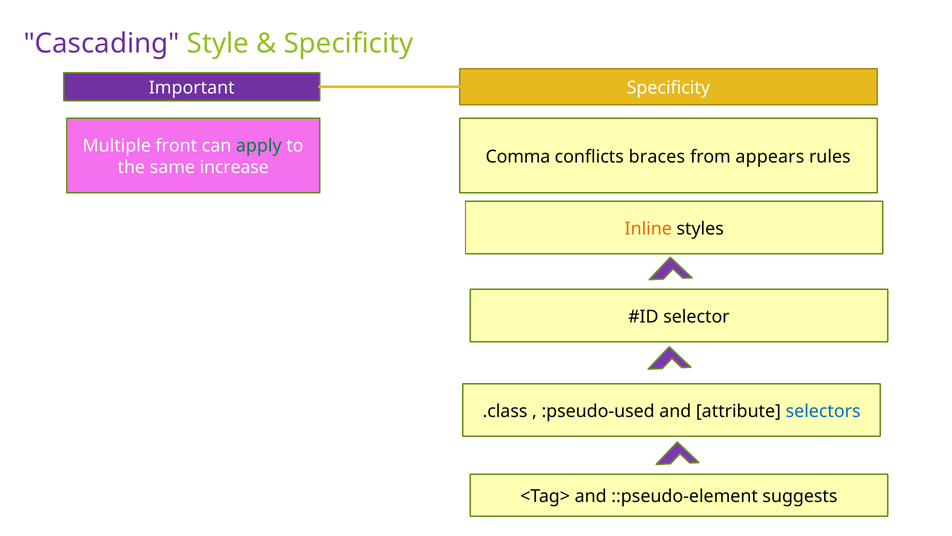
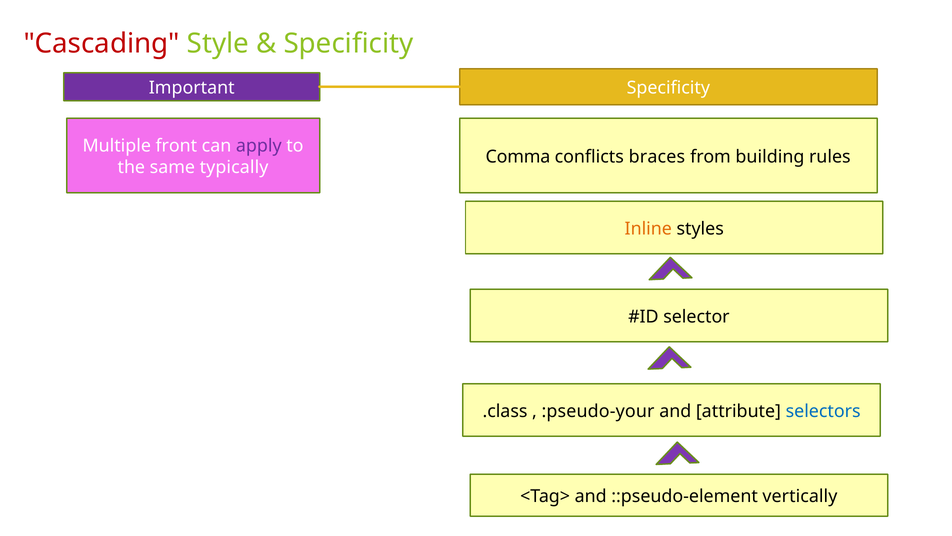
Cascading colour: purple -> red
apply colour: green -> purple
appears: appears -> building
increase: increase -> typically
:pseudo-used: :pseudo-used -> :pseudo-your
suggests: suggests -> vertically
